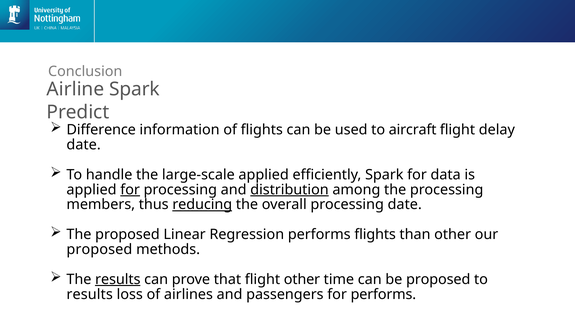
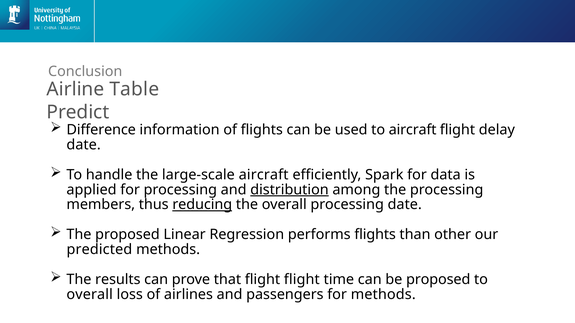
Airline Spark: Spark -> Table
large-scale applied: applied -> aircraft
for at (130, 190) underline: present -> none
proposed at (99, 250): proposed -> predicted
results at (118, 280) underline: present -> none
flight other: other -> flight
results at (90, 295): results -> overall
for performs: performs -> methods
